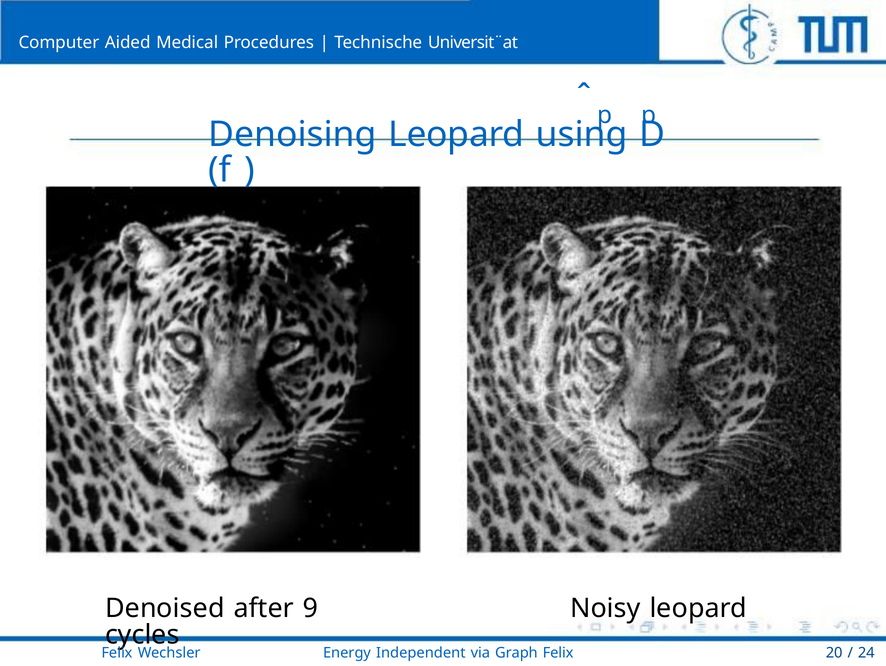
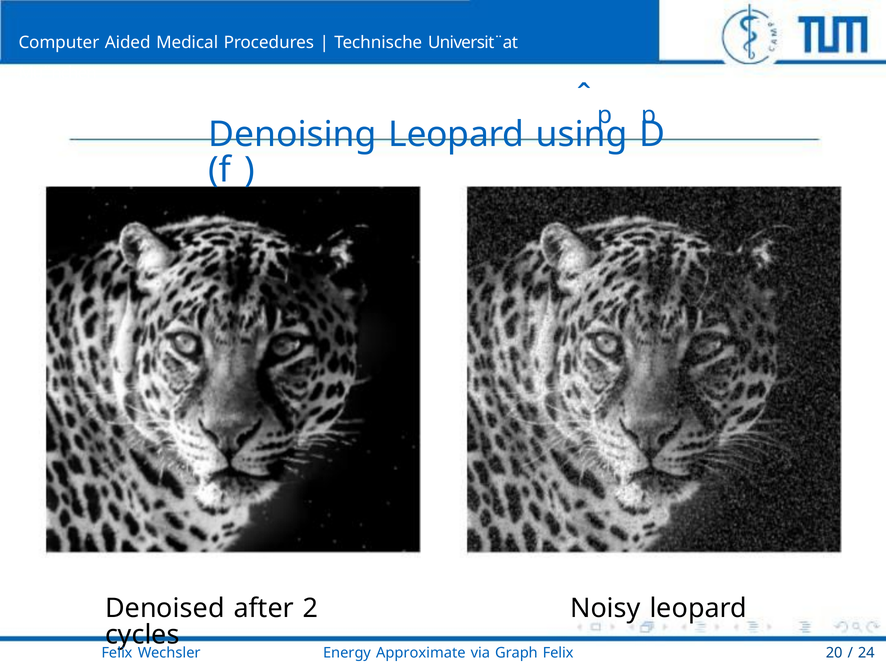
9: 9 -> 2
Independent: Independent -> Approximate
